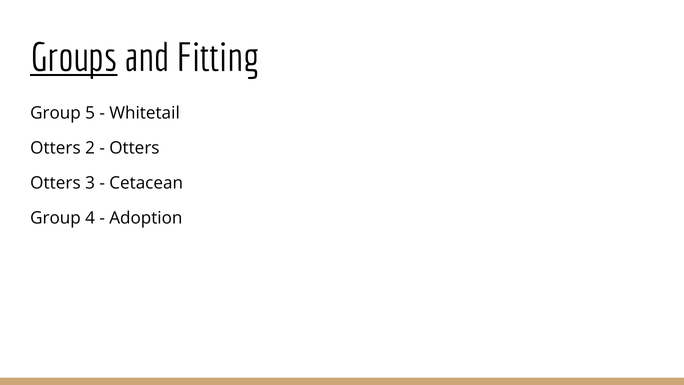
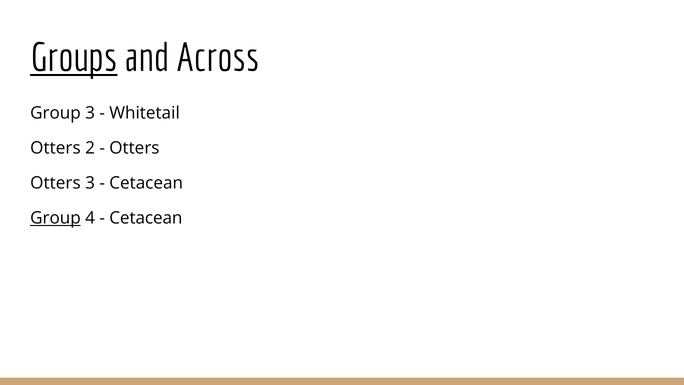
Fitting: Fitting -> Across
Group 5: 5 -> 3
Group at (55, 218) underline: none -> present
Adoption at (146, 218): Adoption -> Cetacean
